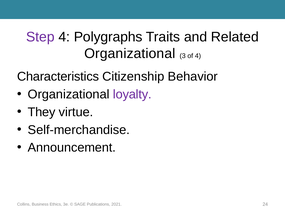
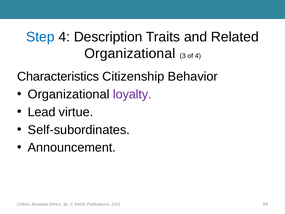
Step colour: purple -> blue
Polygraphs: Polygraphs -> Description
They: They -> Lead
Self-merchandise: Self-merchandise -> Self-subordinates
